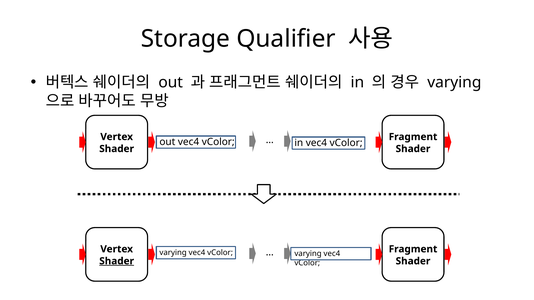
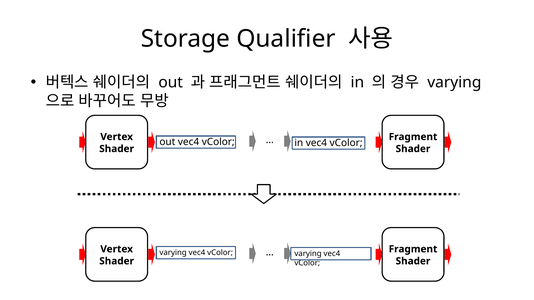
Shader at (117, 261) underline: present -> none
